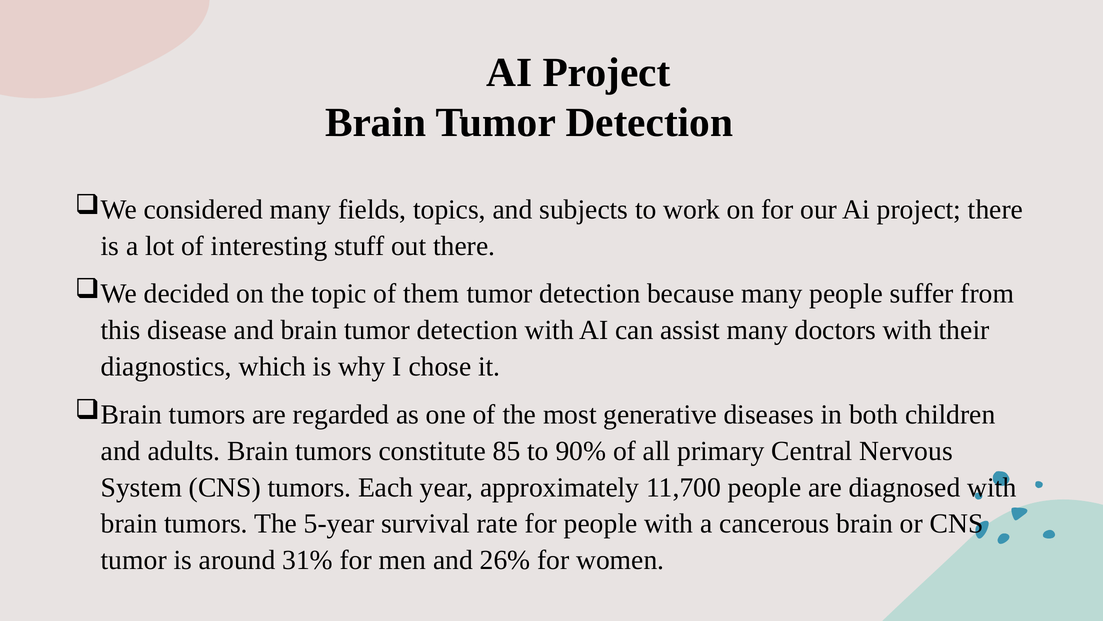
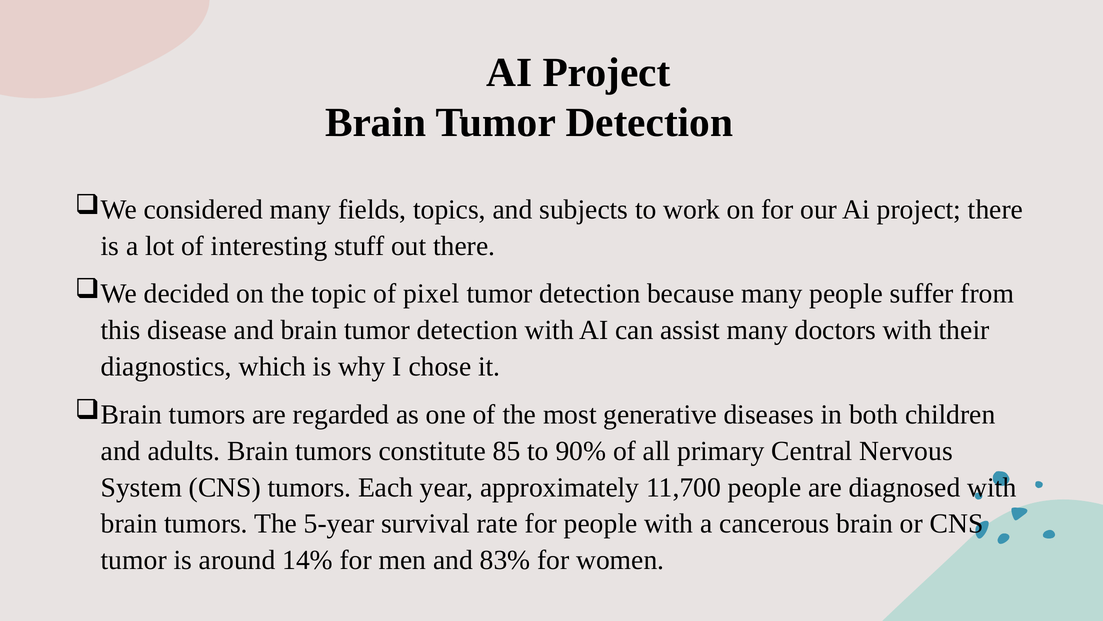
them: them -> pixel
31%: 31% -> 14%
26%: 26% -> 83%
